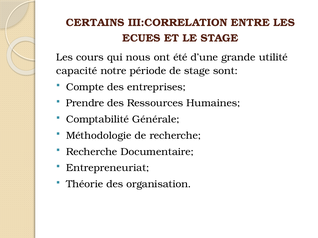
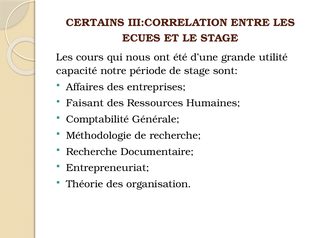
Compte: Compte -> Affaires
Prendre: Prendre -> Faisant
